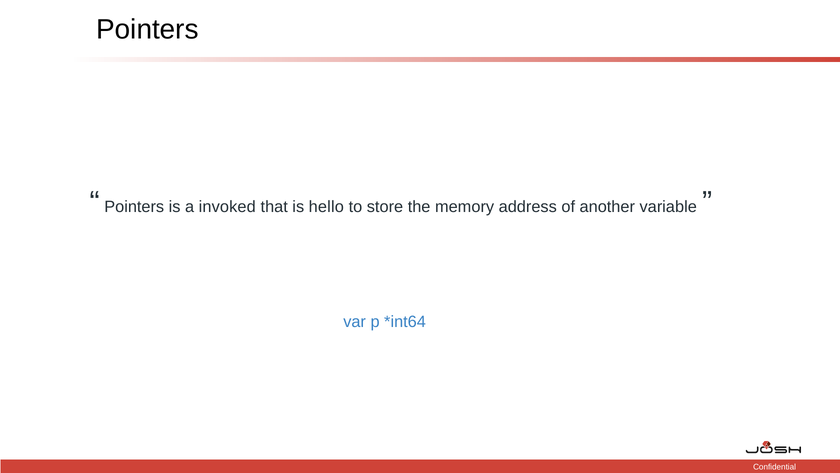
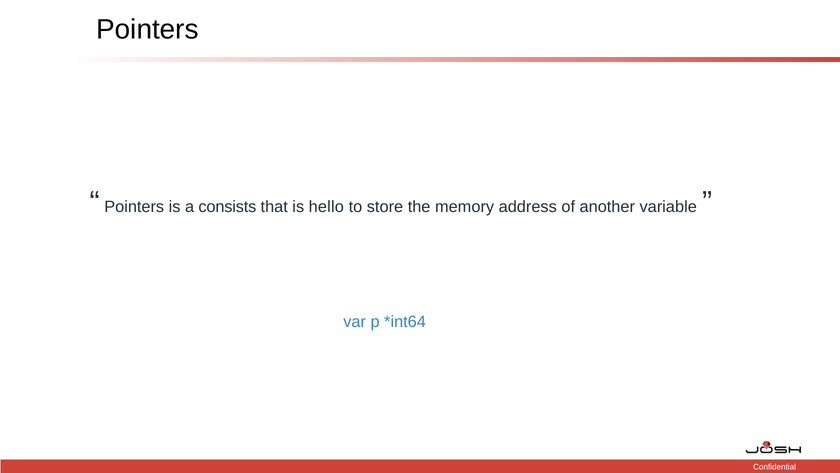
invoked: invoked -> consists
